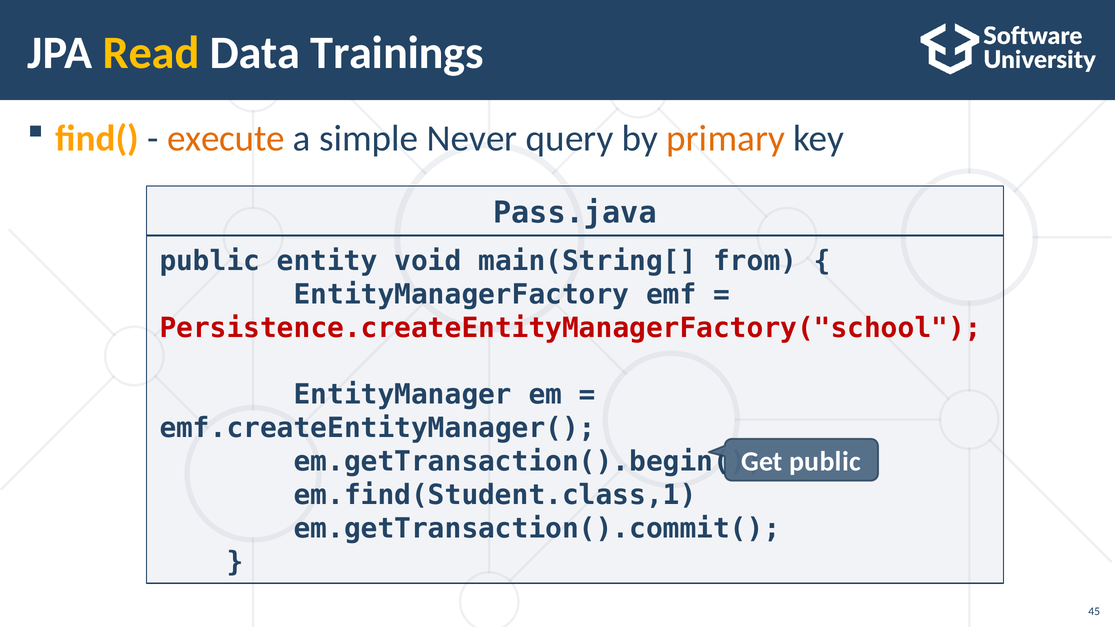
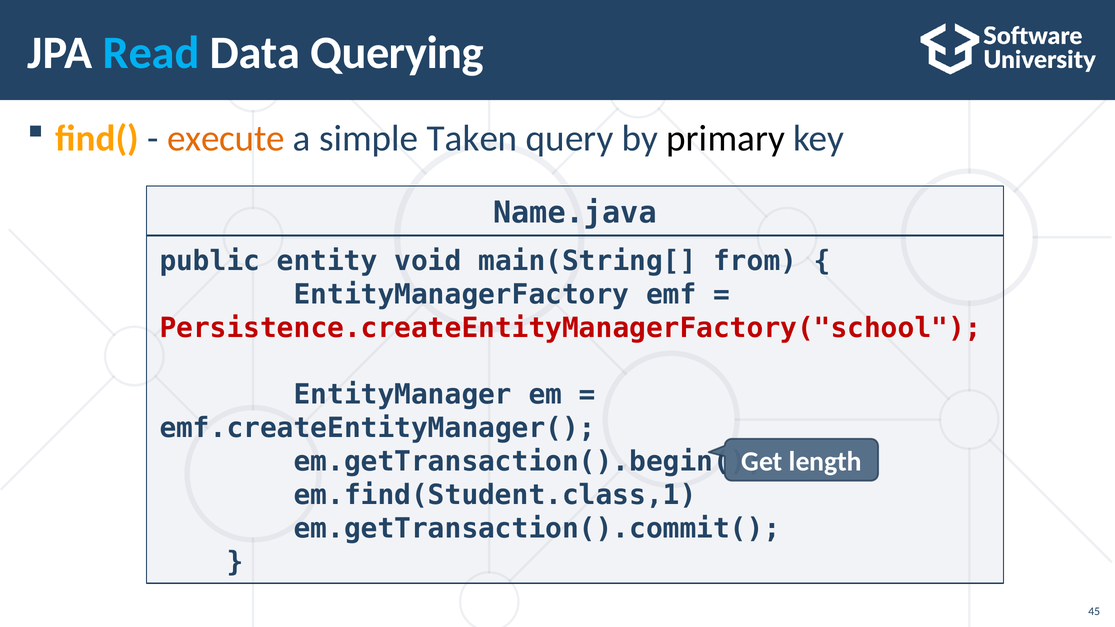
Read colour: yellow -> light blue
Trainings: Trainings -> Querying
Never: Never -> Taken
primary colour: orange -> black
Pass.java: Pass.java -> Name.java
public at (825, 462): public -> length
